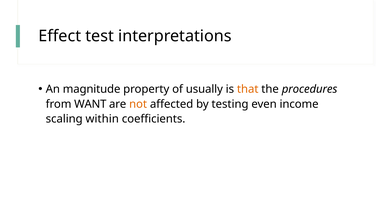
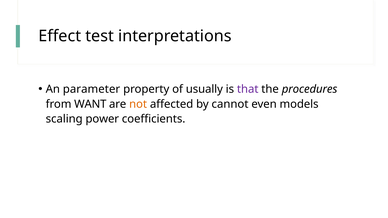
magnitude: magnitude -> parameter
that colour: orange -> purple
testing: testing -> cannot
income: income -> models
within: within -> power
